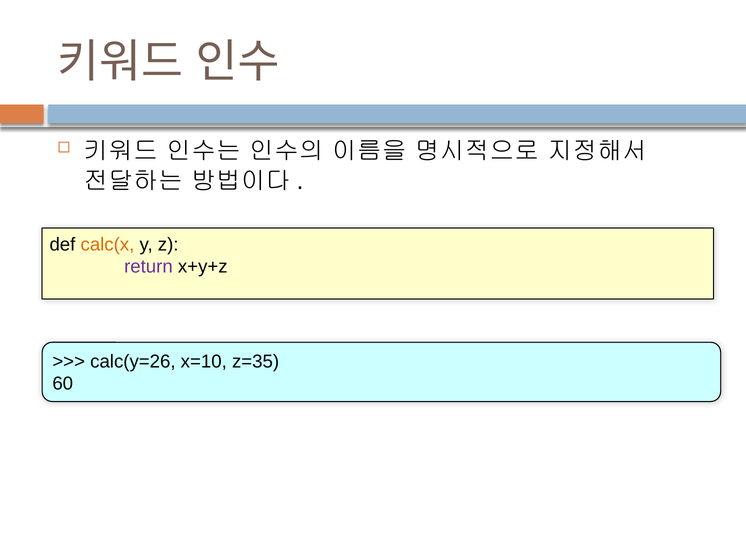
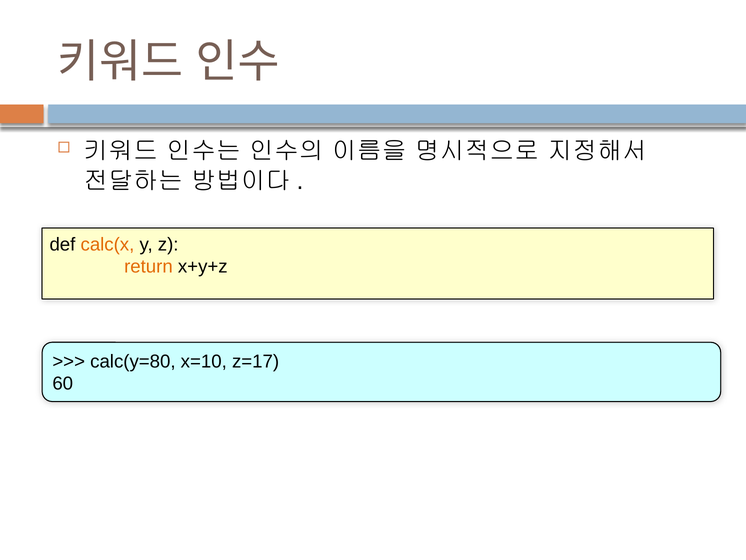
return colour: purple -> orange
calc(y=26: calc(y=26 -> calc(y=80
z=35: z=35 -> z=17
